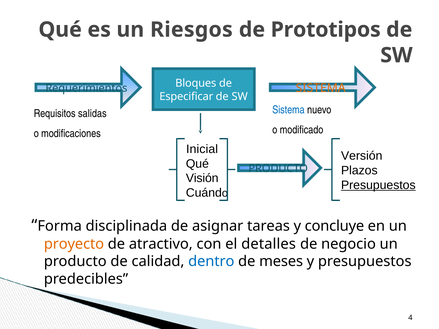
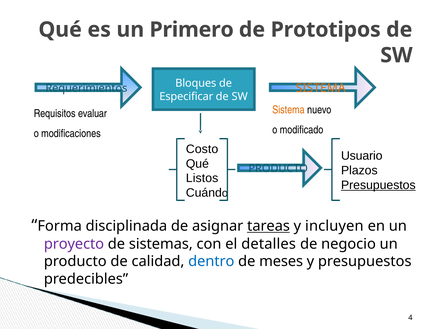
Riesgos: Riesgos -> Primero
Sistema at (288, 110) colour: blue -> orange
salidas: salidas -> evaluar
Inicial: Inicial -> Costo
Versión: Versión -> Usuario
Visión: Visión -> Listos
tareas underline: none -> present
concluye: concluye -> incluyen
proyecto colour: orange -> purple
atractivo: atractivo -> sistemas
